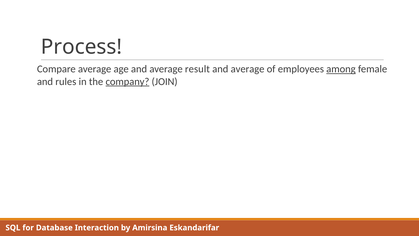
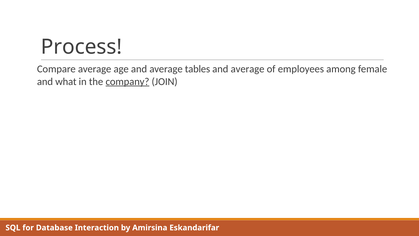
result: result -> tables
among underline: present -> none
rules: rules -> what
